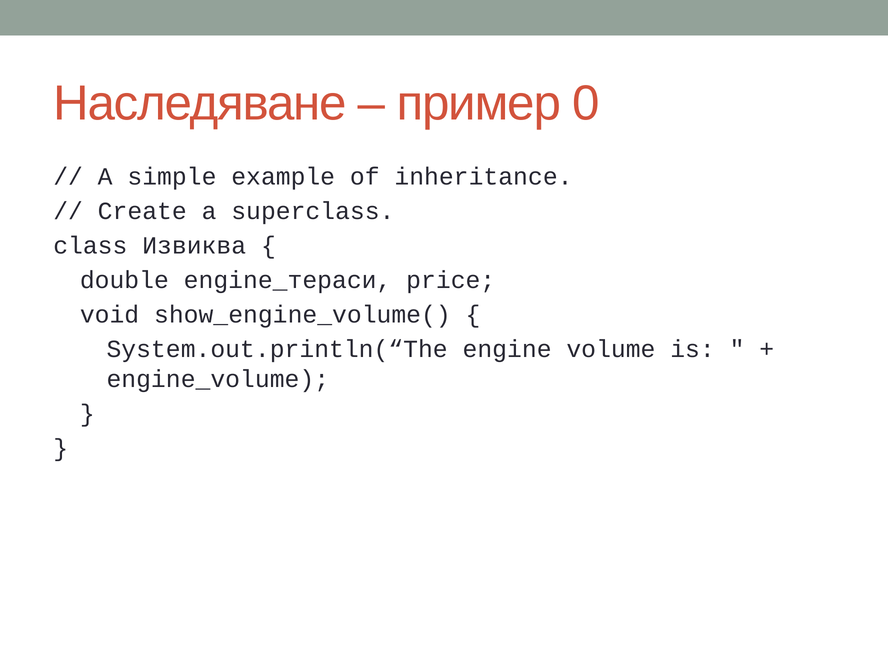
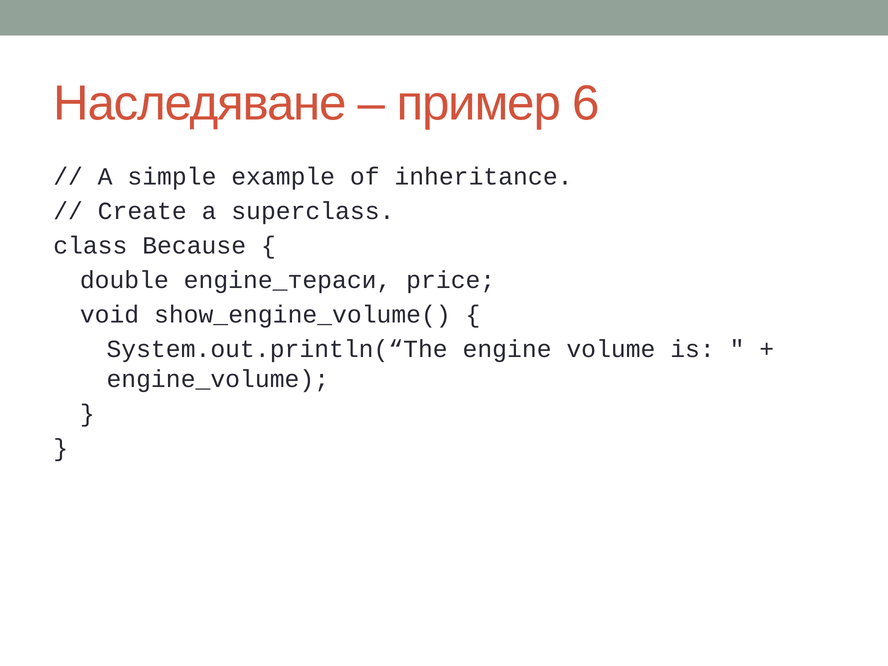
0: 0 -> 6
Извиква: Извиква -> Because
